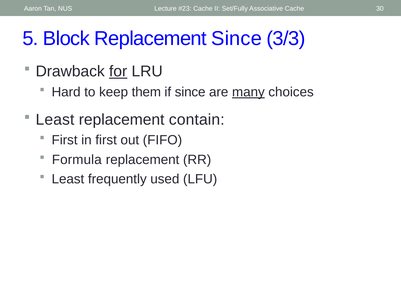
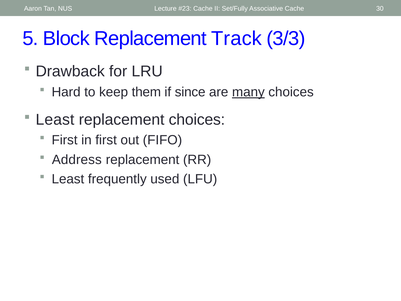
Replacement Since: Since -> Track
for underline: present -> none
replacement contain: contain -> choices
Formula: Formula -> Address
